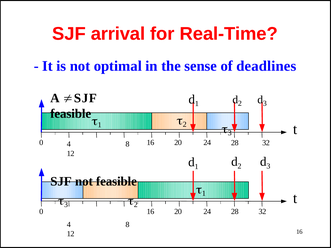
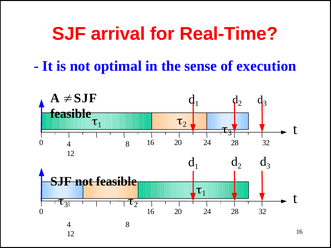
deadlines: deadlines -> execution
